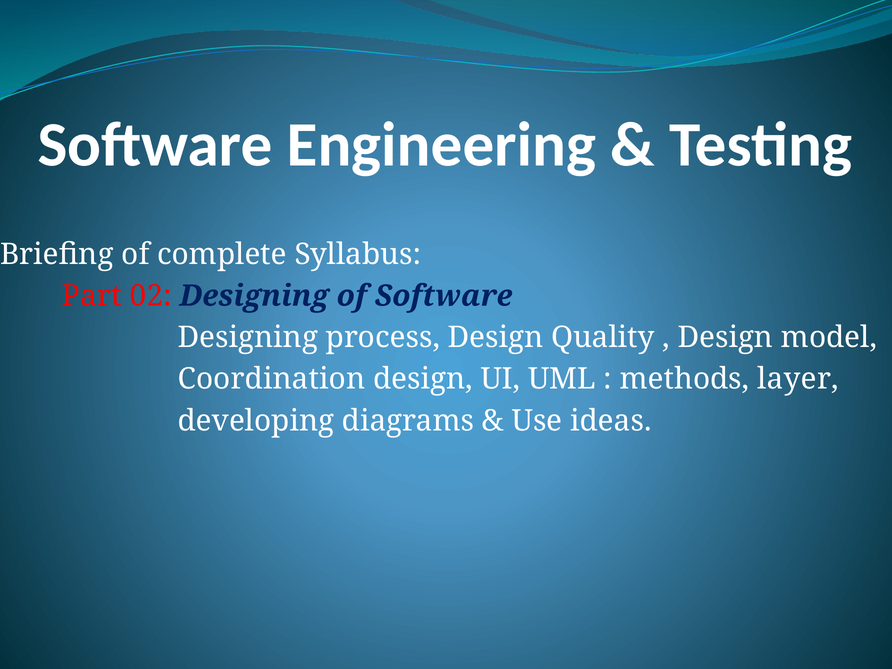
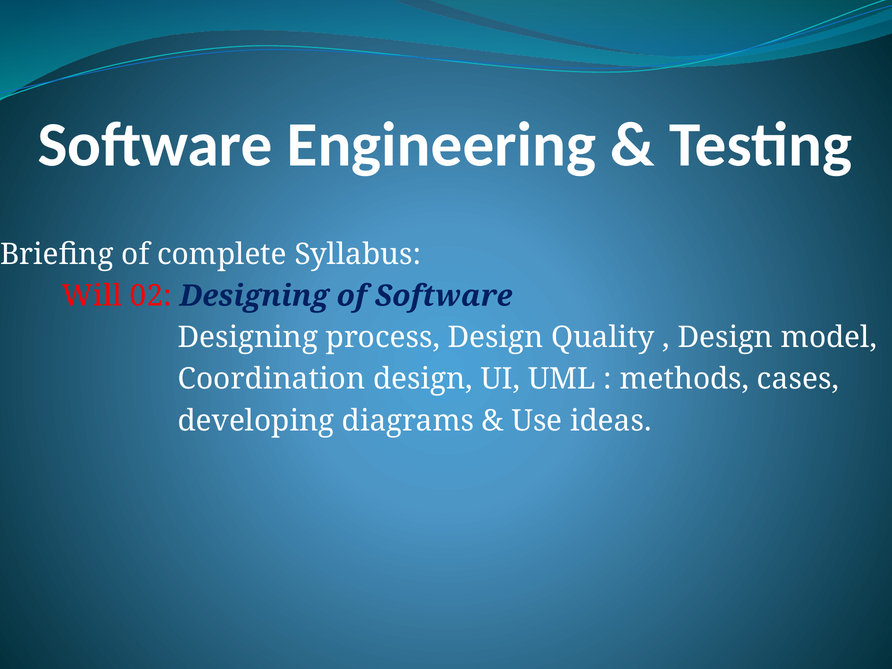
Part: Part -> Will
layer: layer -> cases
